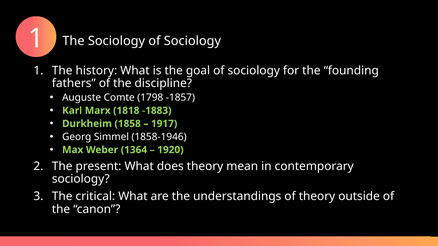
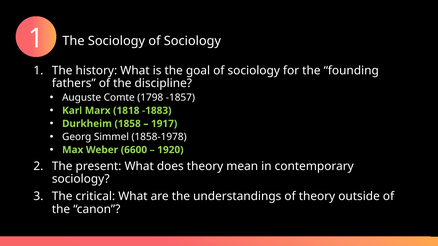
1858-1946: 1858-1946 -> 1858-1978
1364: 1364 -> 6600
